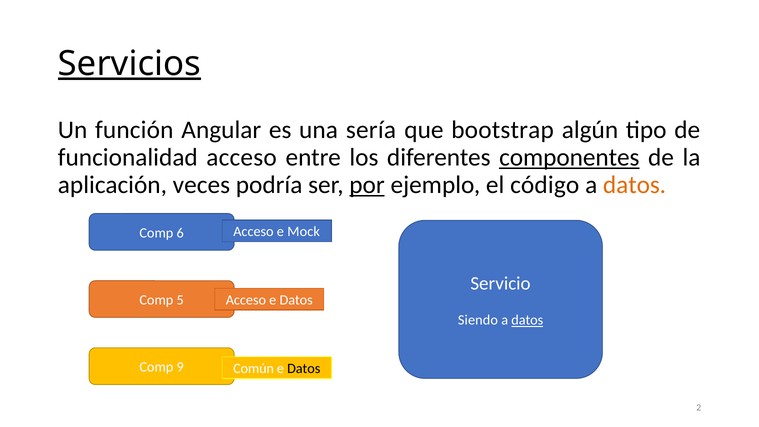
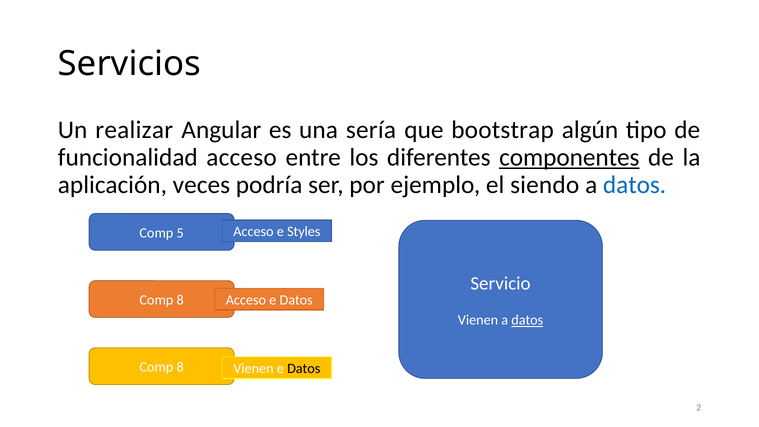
Servicios underline: present -> none
función: función -> realizar
por underline: present -> none
código: código -> siendo
datos at (635, 185) colour: orange -> blue
Mock: Mock -> Styles
6: 6 -> 5
5 at (180, 300): 5 -> 8
Siendo at (478, 320): Siendo -> Vienen
9 at (180, 367): 9 -> 8
Común at (254, 368): Común -> Vienen
